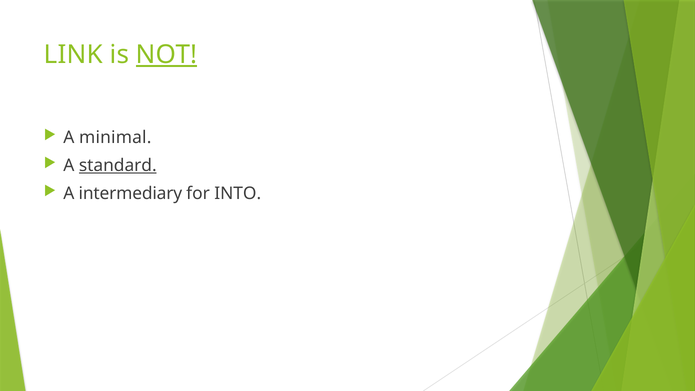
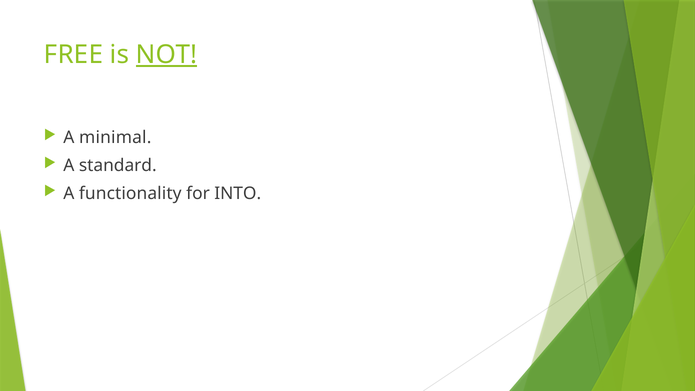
LINK: LINK -> FREE
standard underline: present -> none
intermediary: intermediary -> functionality
